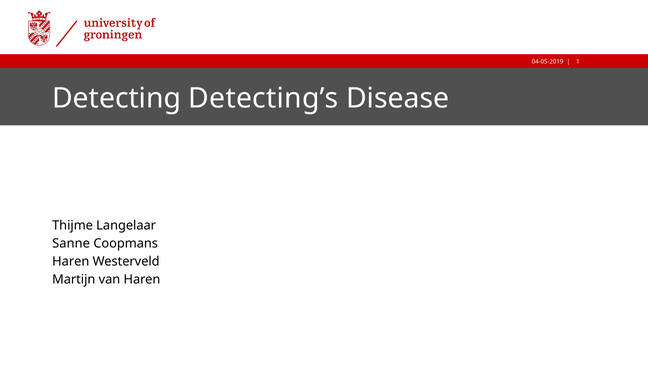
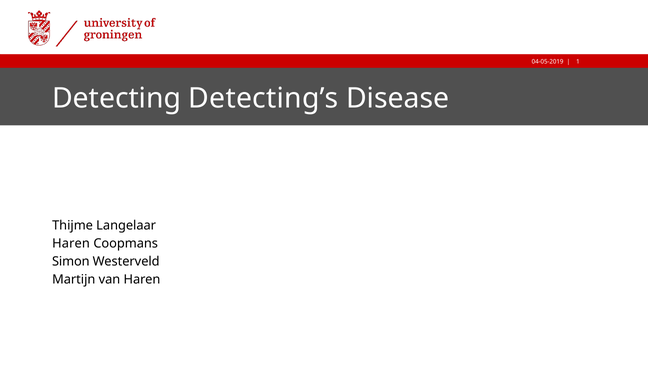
Sanne at (71, 243): Sanne -> Haren
Haren at (71, 261): Haren -> Simon
